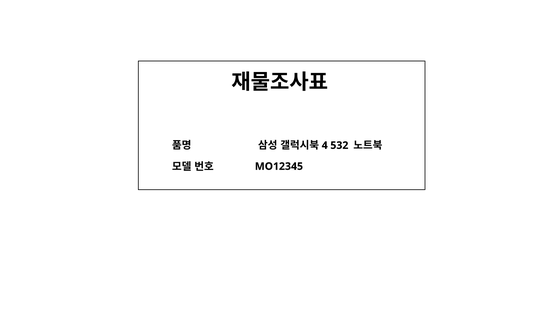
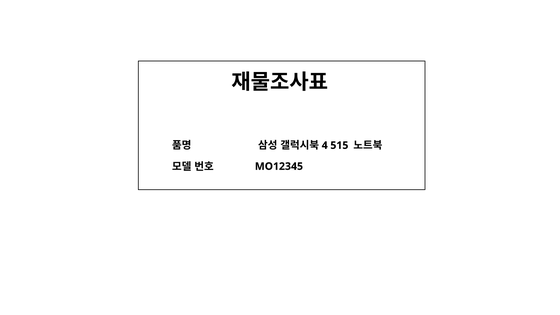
532: 532 -> 515
